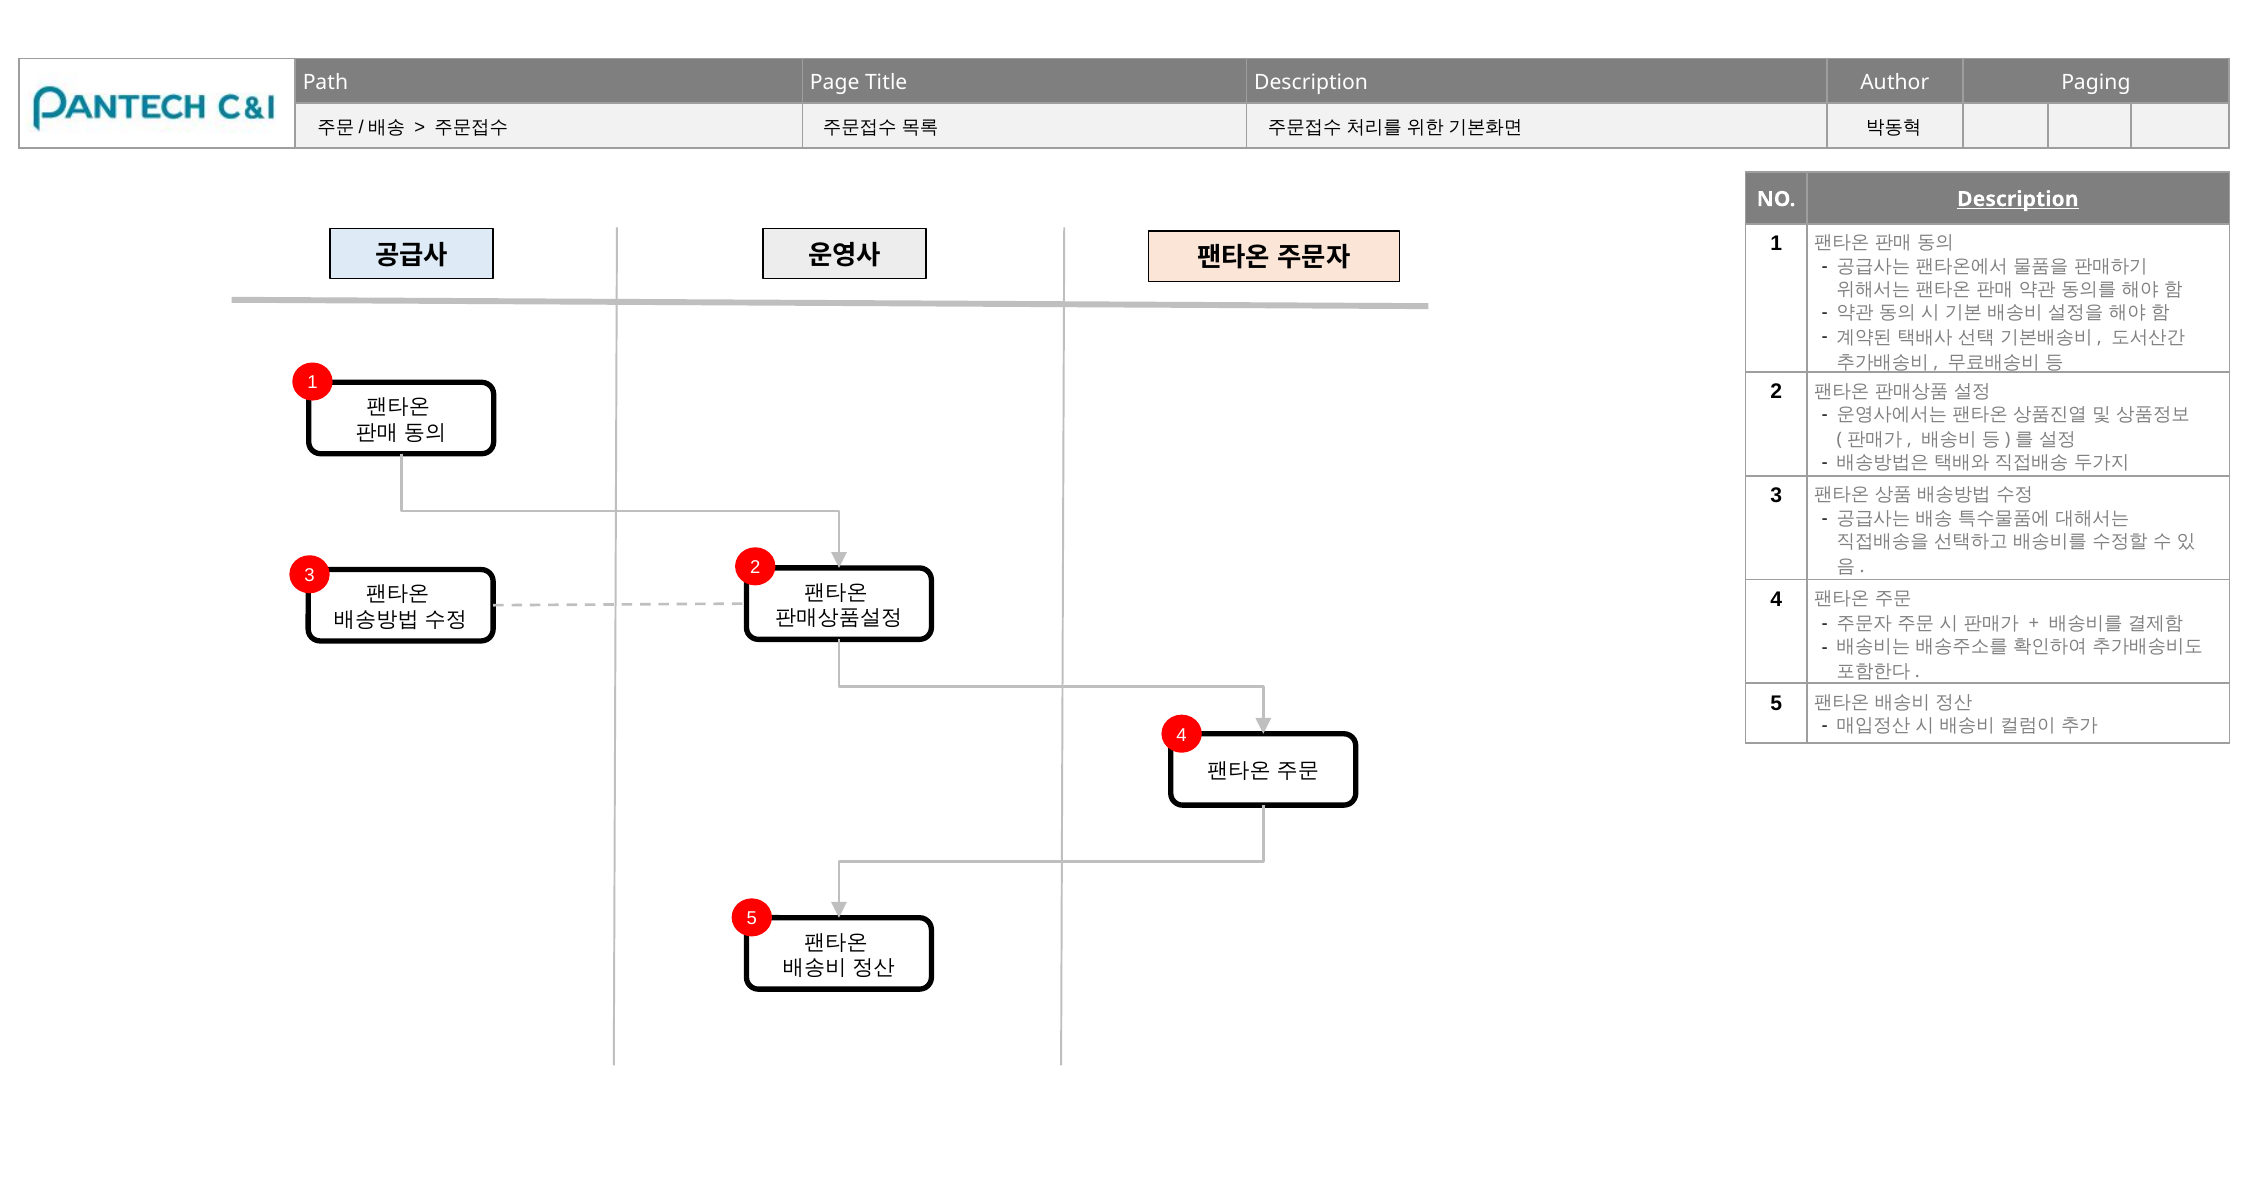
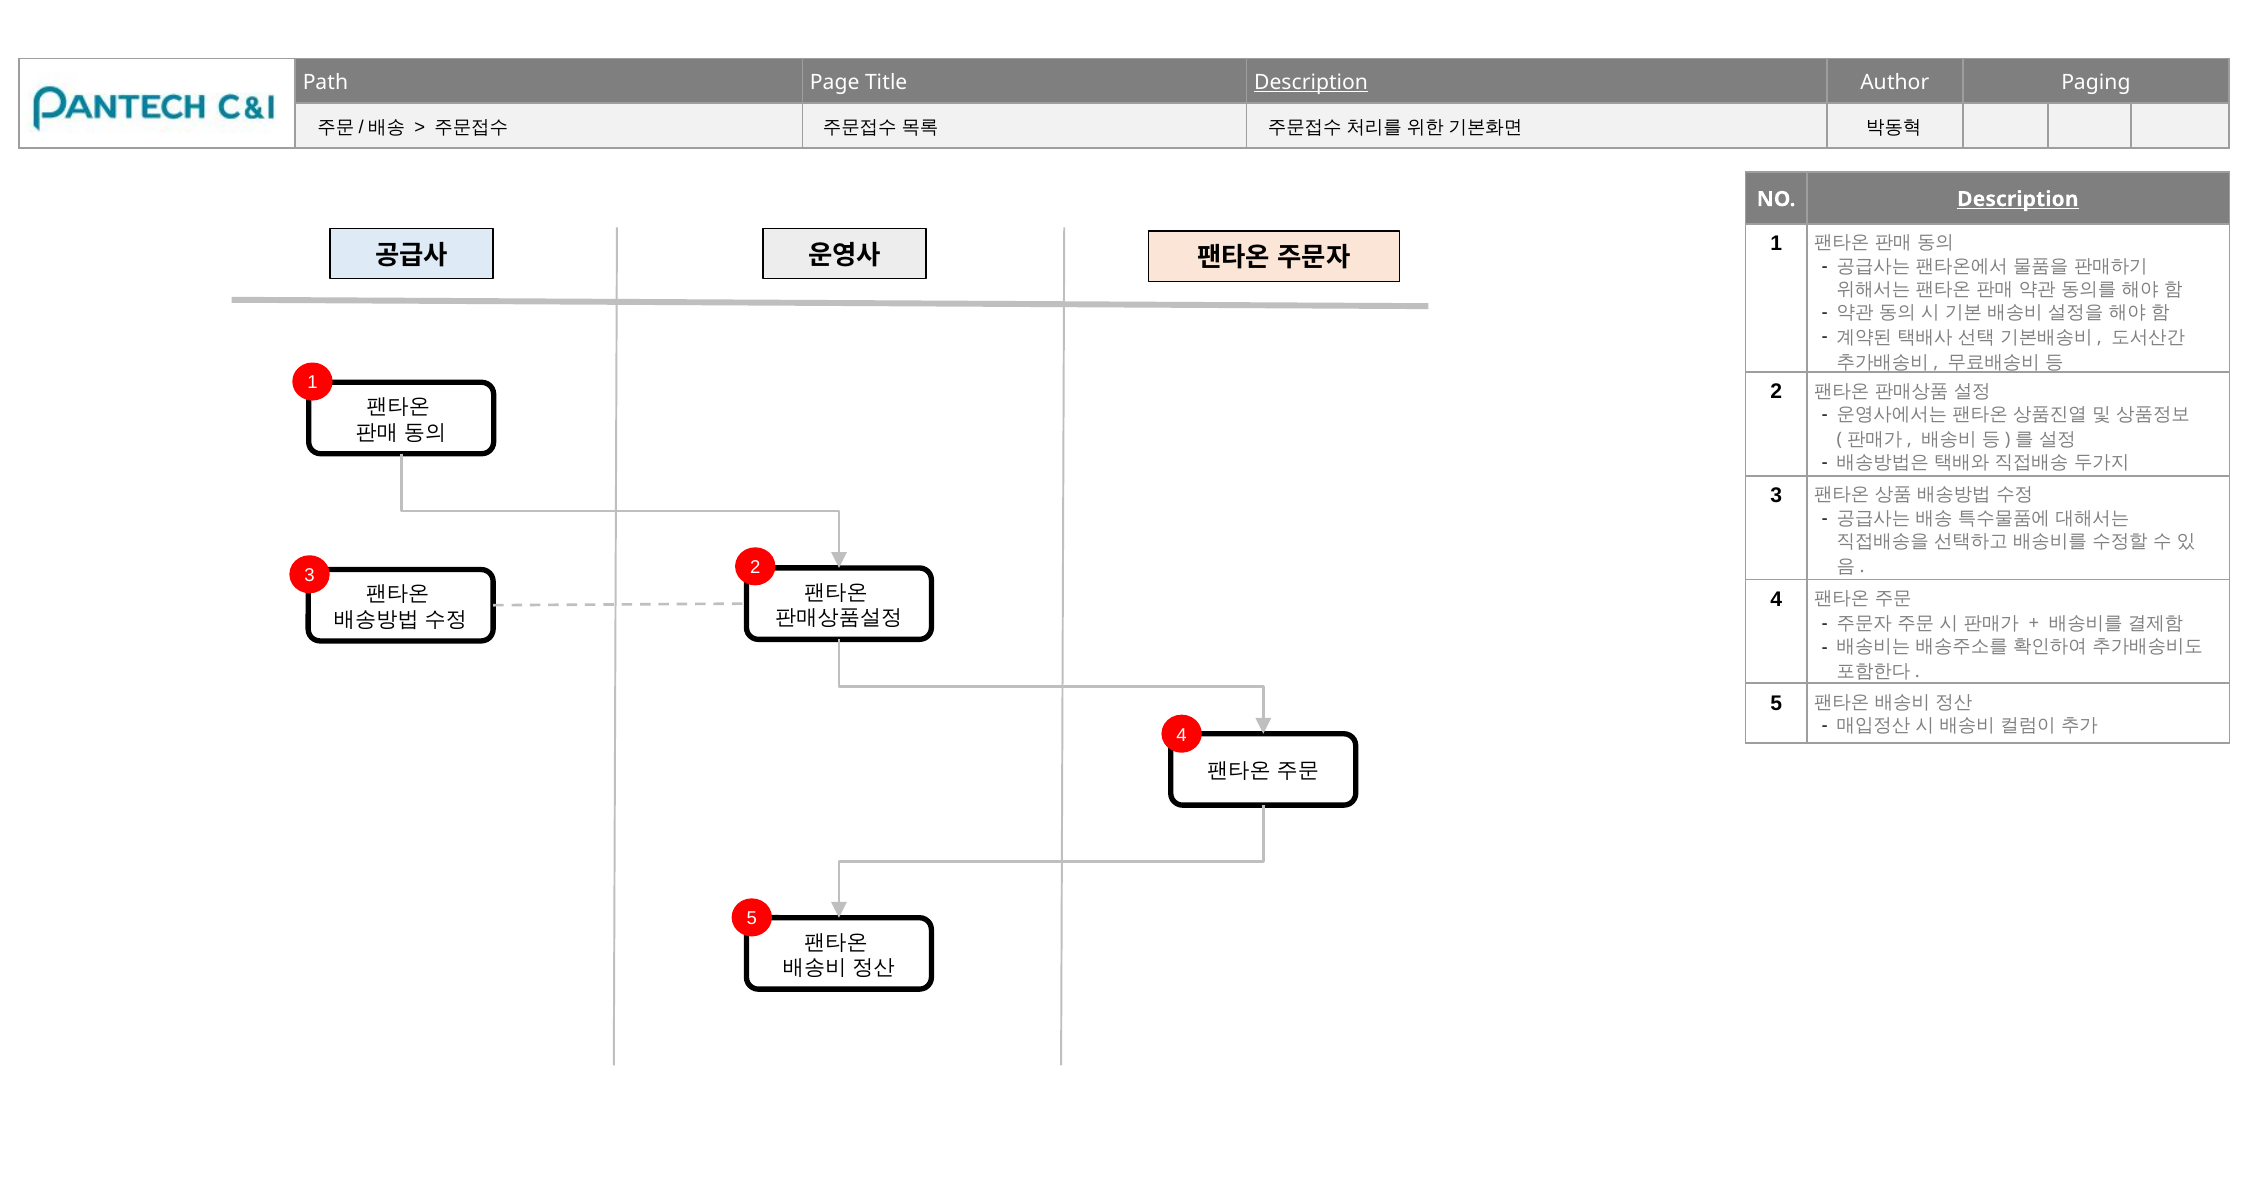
Description at (1311, 82) underline: none -> present
